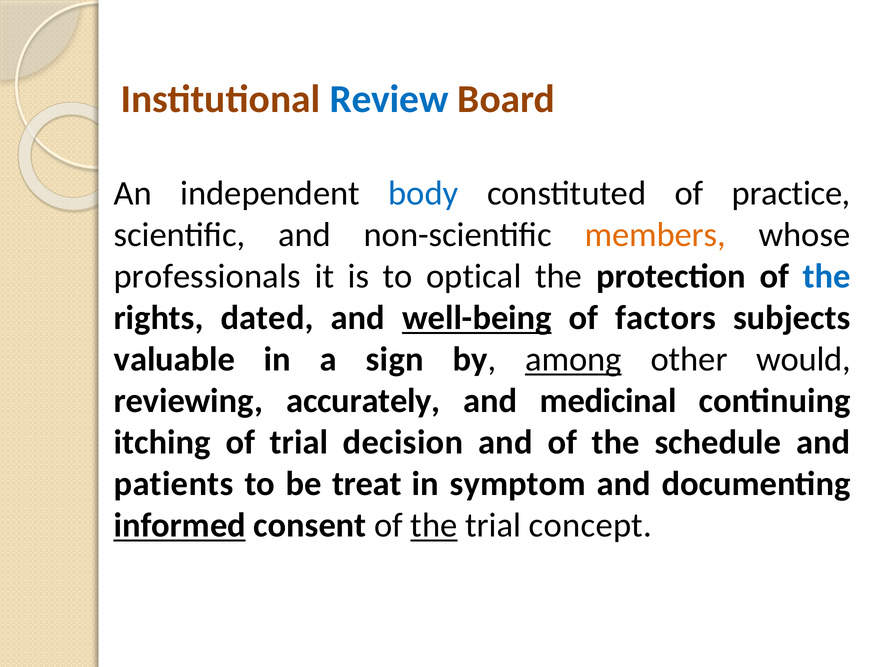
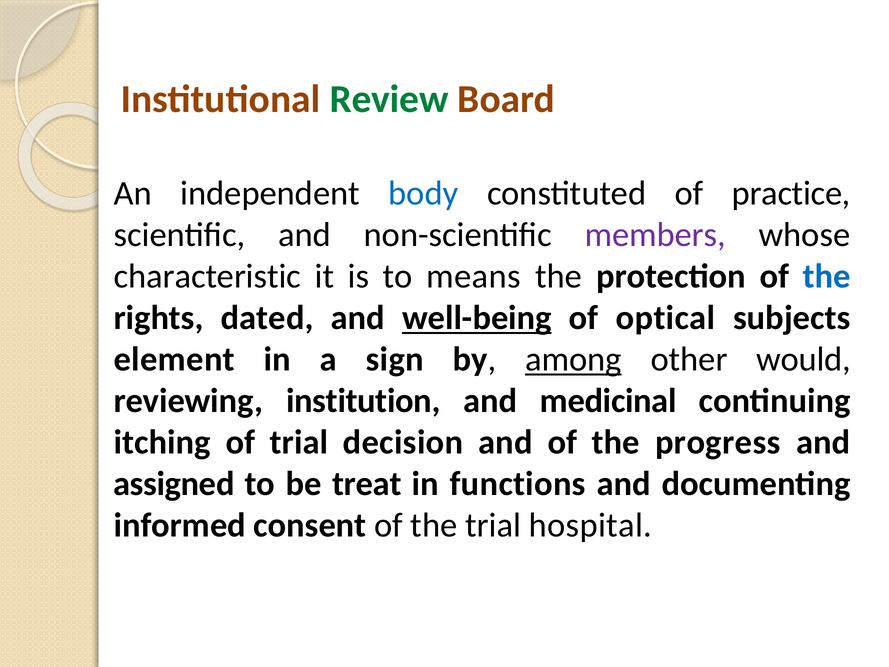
Review colour: blue -> green
members colour: orange -> purple
professionals: professionals -> characteristic
optical: optical -> means
factors: factors -> optical
valuable: valuable -> element
accurately: accurately -> institution
schedule: schedule -> progress
patients: patients -> assigned
symptom: symptom -> functions
informed underline: present -> none
the at (434, 525) underline: present -> none
concept: concept -> hospital
